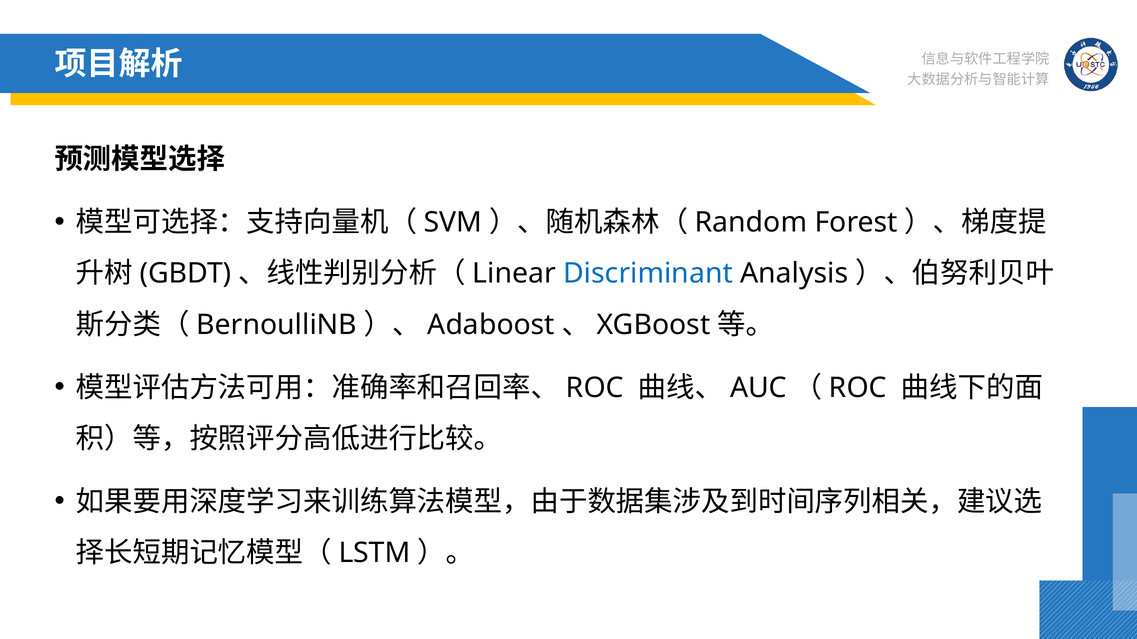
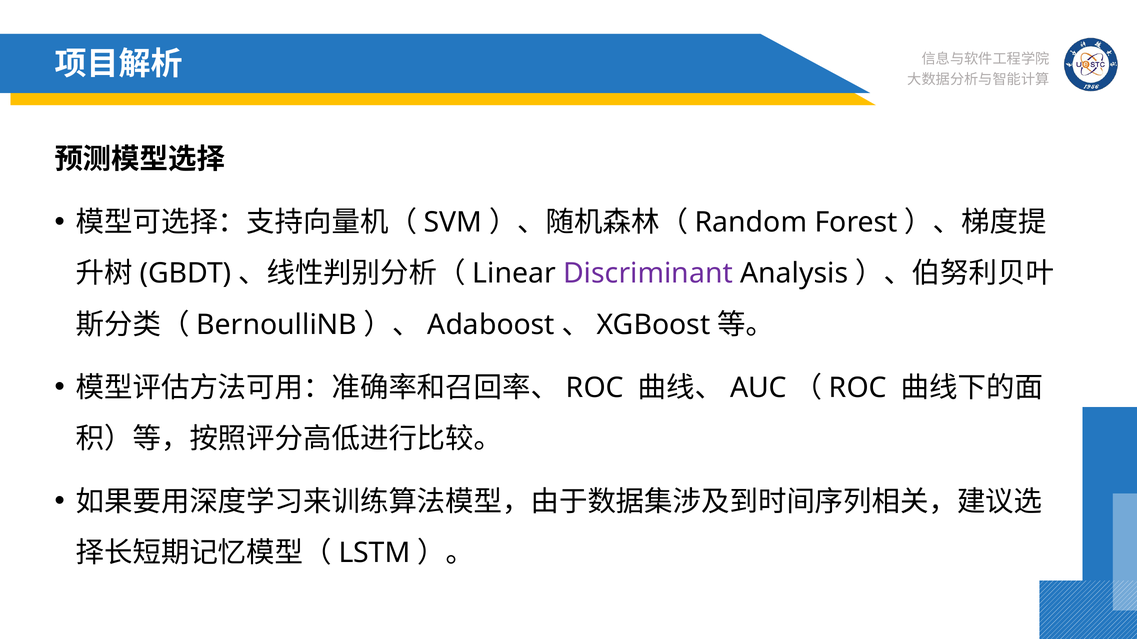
Discriminant colour: blue -> purple
